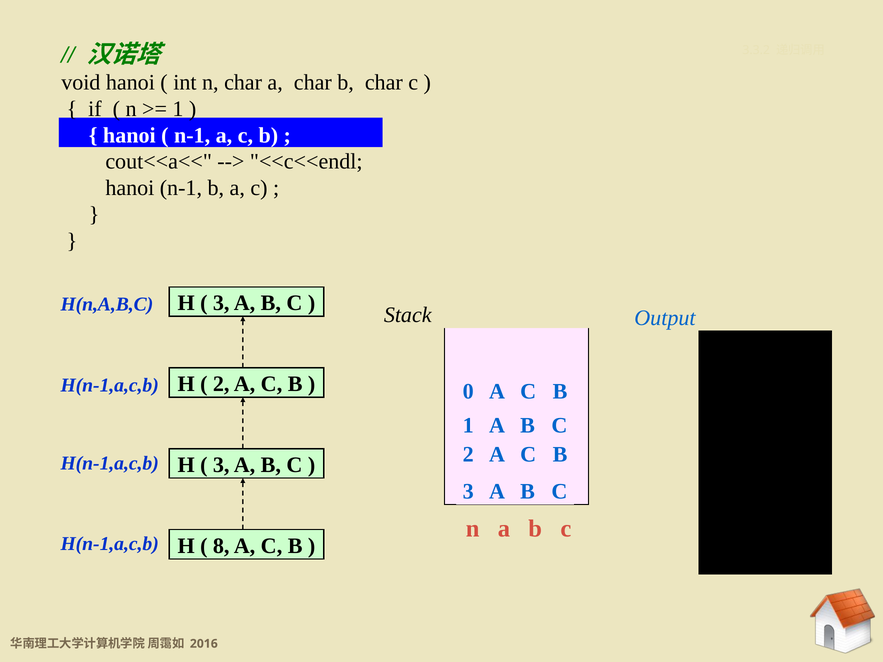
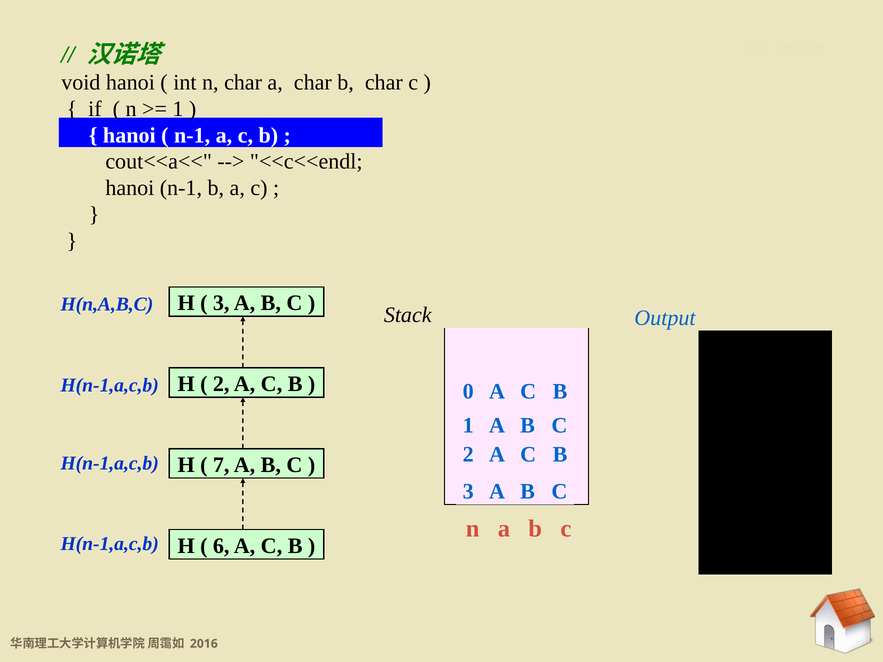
3 at (221, 465): 3 -> 7
8: 8 -> 6
